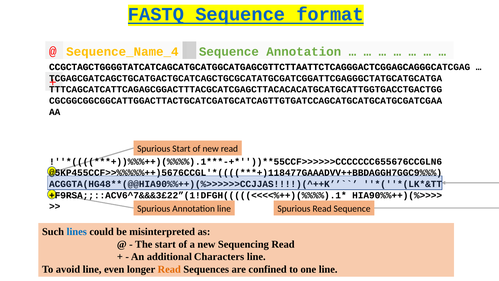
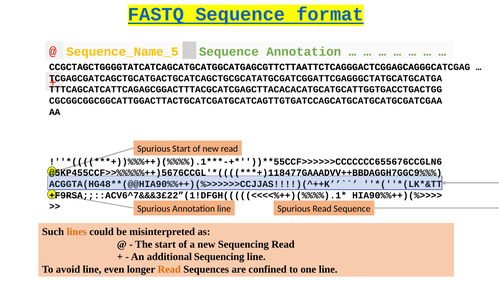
Sequence_Name_4: Sequence_Name_4 -> Sequence_Name_5
lines colour: blue -> orange
additional Characters: Characters -> Sequencing
